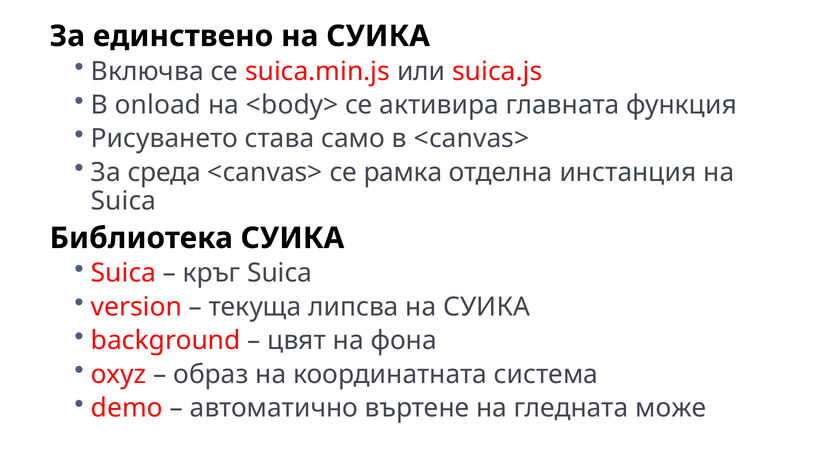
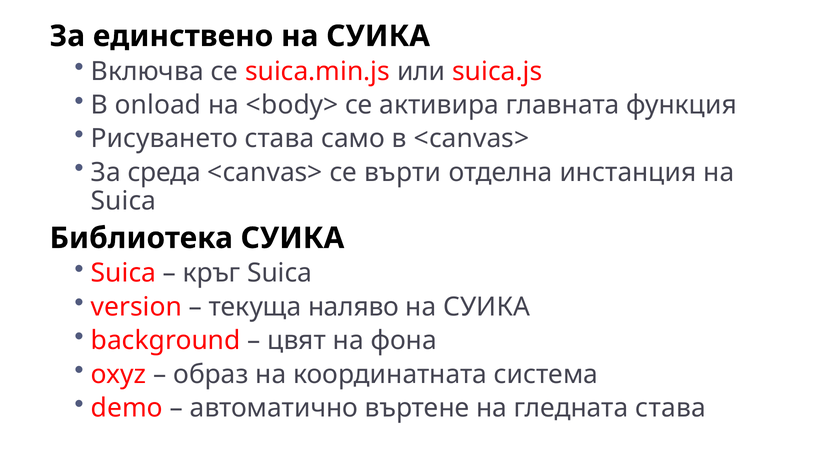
рамка: рамка -> върти
липсва: липсва -> наляво
гледната може: може -> става
